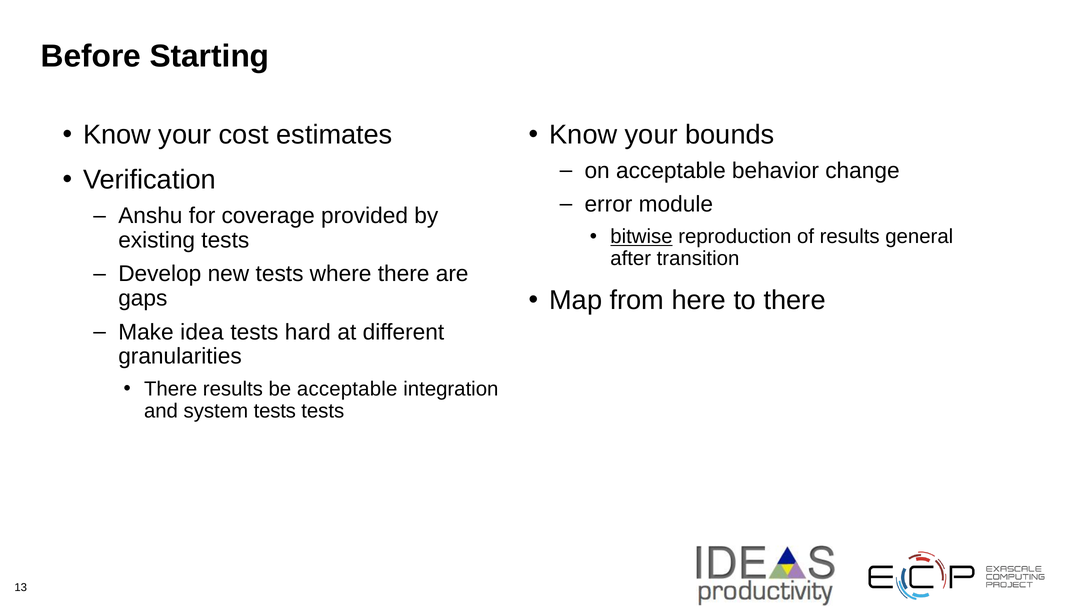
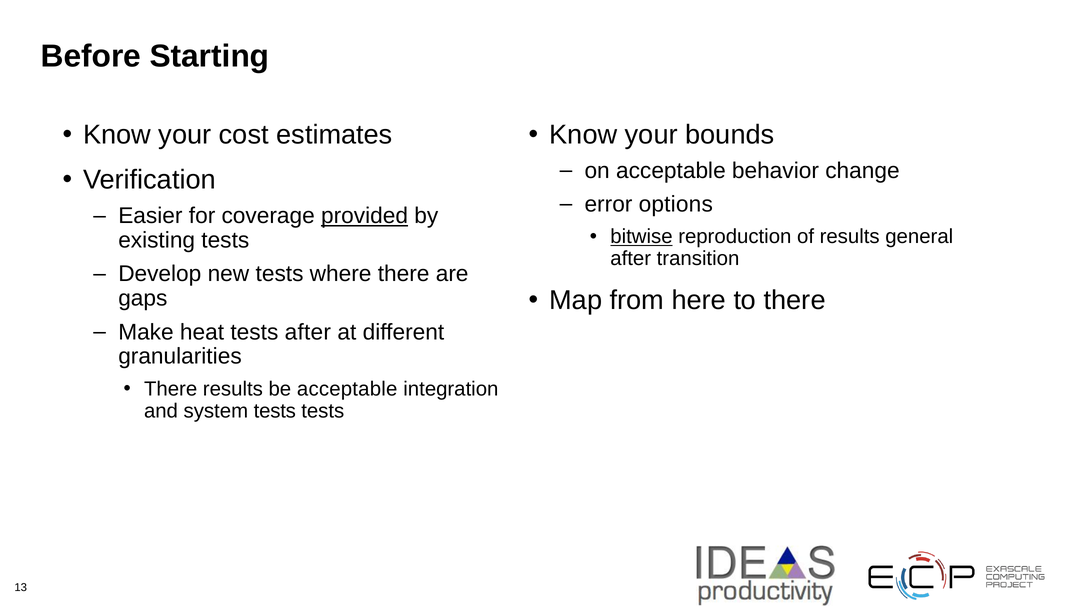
module: module -> options
Anshu: Anshu -> Easier
provided underline: none -> present
idea: idea -> heat
tests hard: hard -> after
